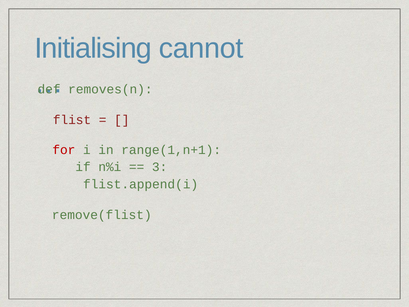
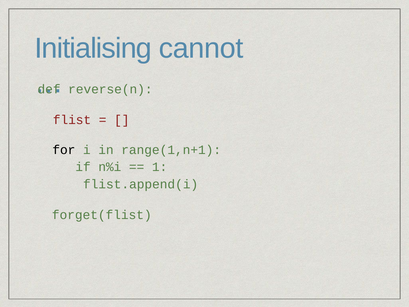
removes(n: removes(n -> reverse(n
for colour: red -> black
3: 3 -> 1
remove(flist: remove(flist -> forget(flist
